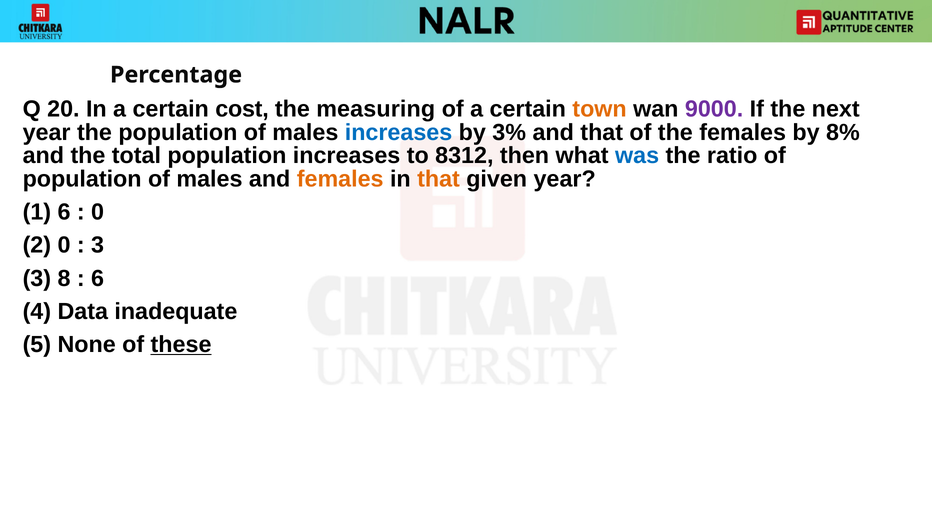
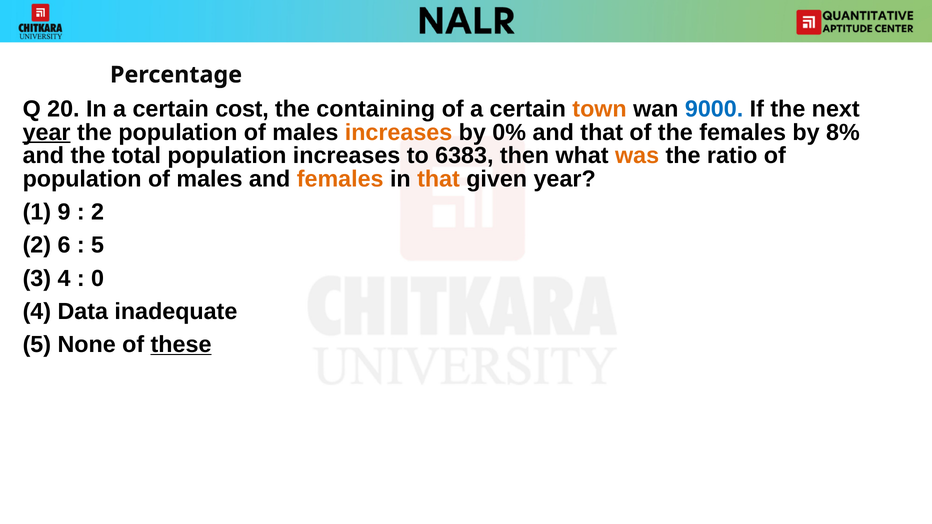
measuring: measuring -> containing
9000 colour: purple -> blue
year at (47, 132) underline: none -> present
increases at (399, 132) colour: blue -> orange
3%: 3% -> 0%
8312: 8312 -> 6383
was colour: blue -> orange
6 at (64, 212): 6 -> 9
0 at (98, 212): 0 -> 2
2 0: 0 -> 6
3 at (98, 245): 3 -> 5
3 8: 8 -> 4
6 at (98, 278): 6 -> 0
